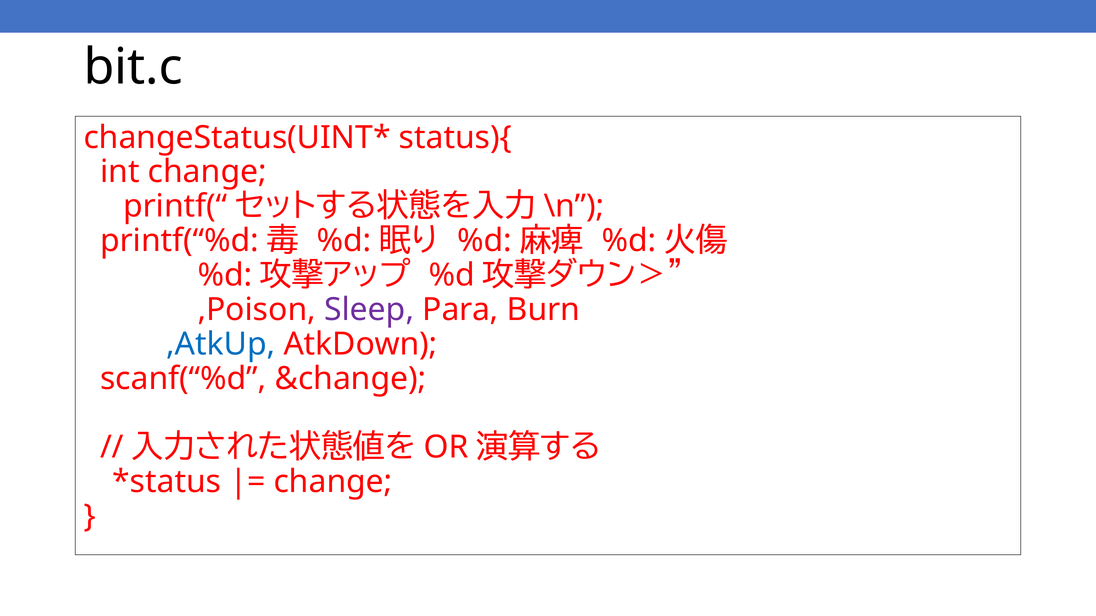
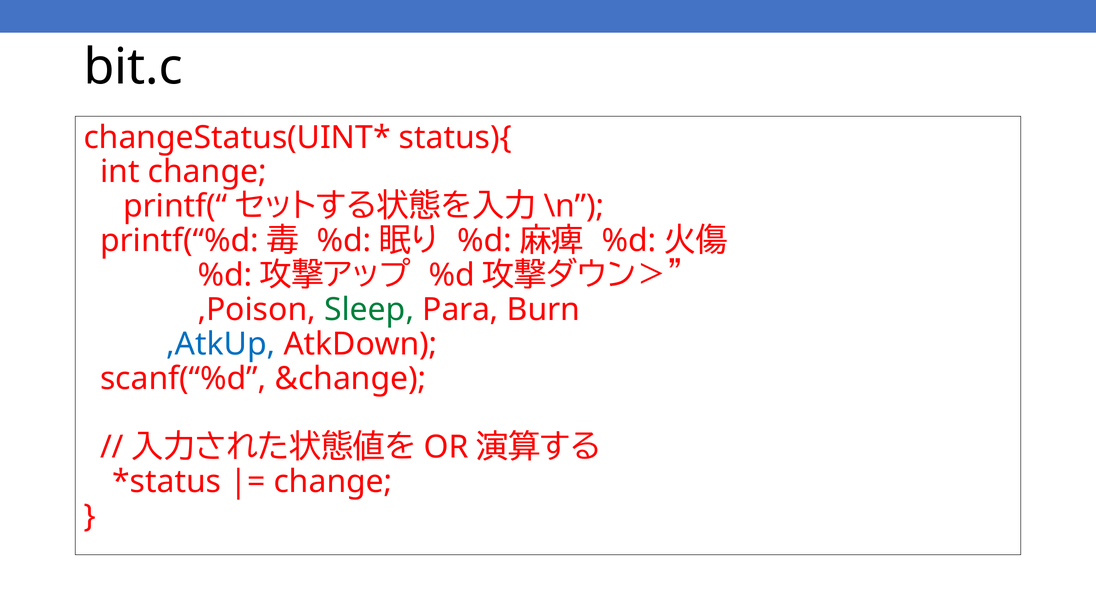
Sleep colour: purple -> green
